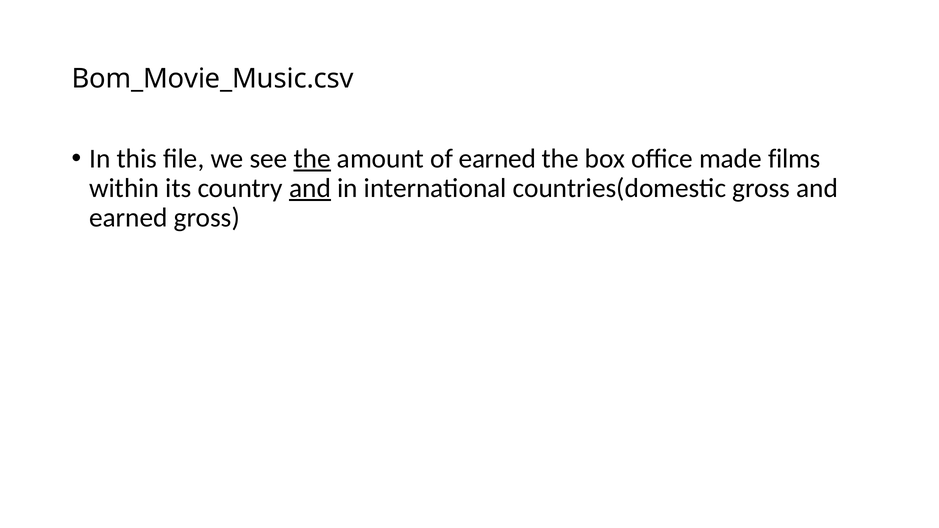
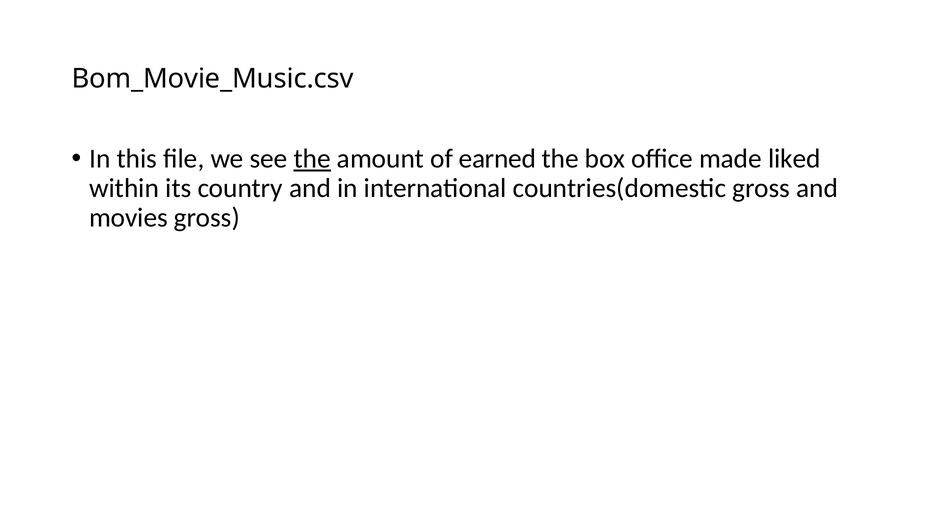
films: films -> liked
and at (310, 188) underline: present -> none
earned at (128, 218): earned -> movies
